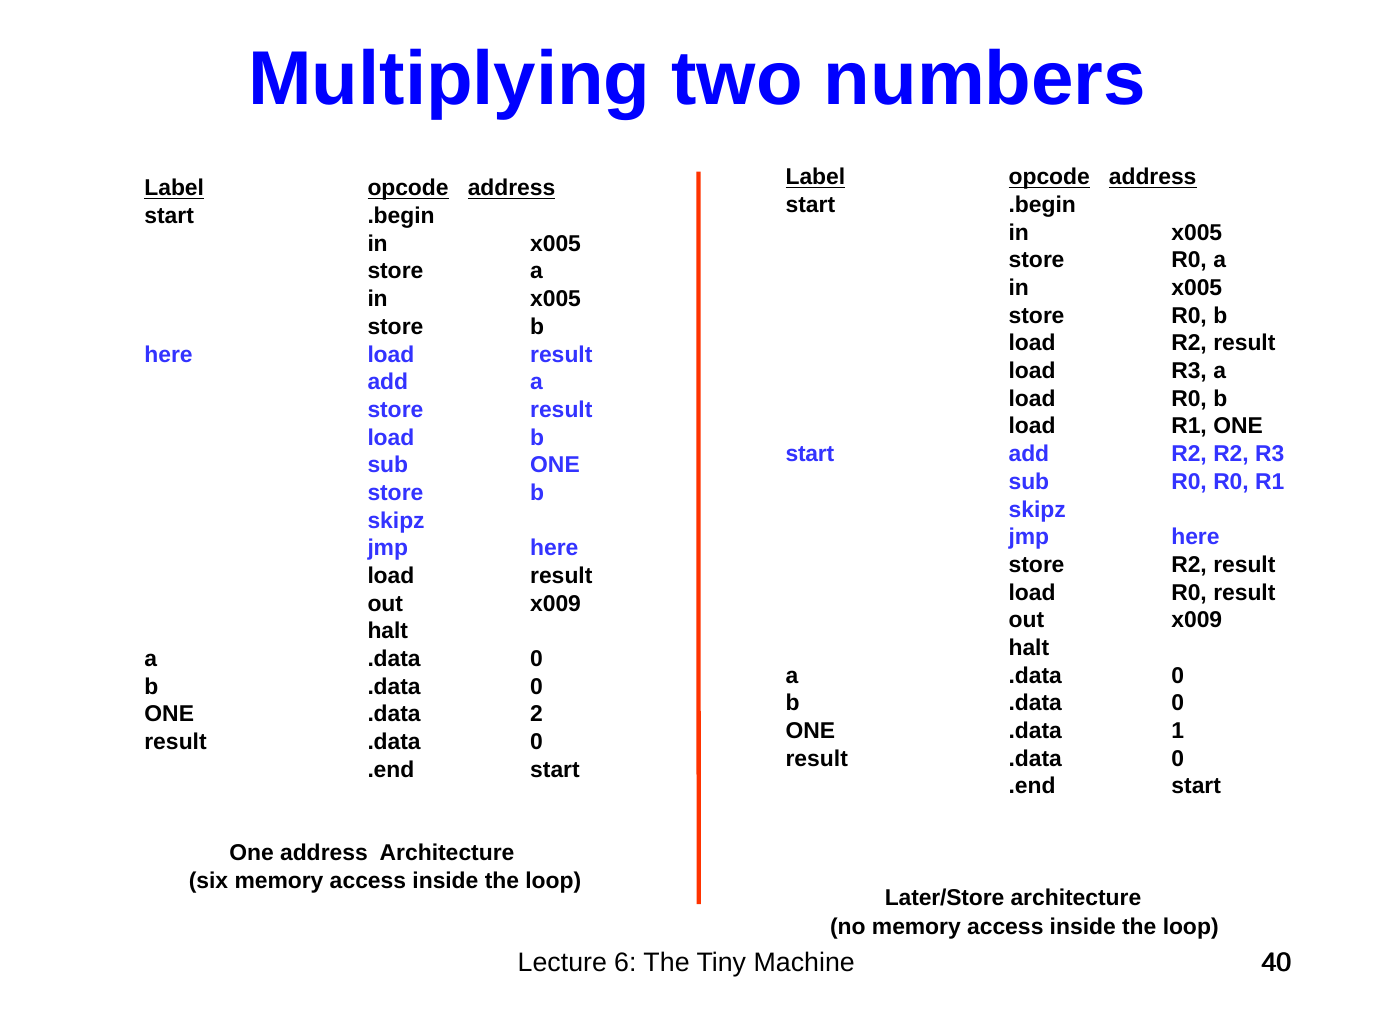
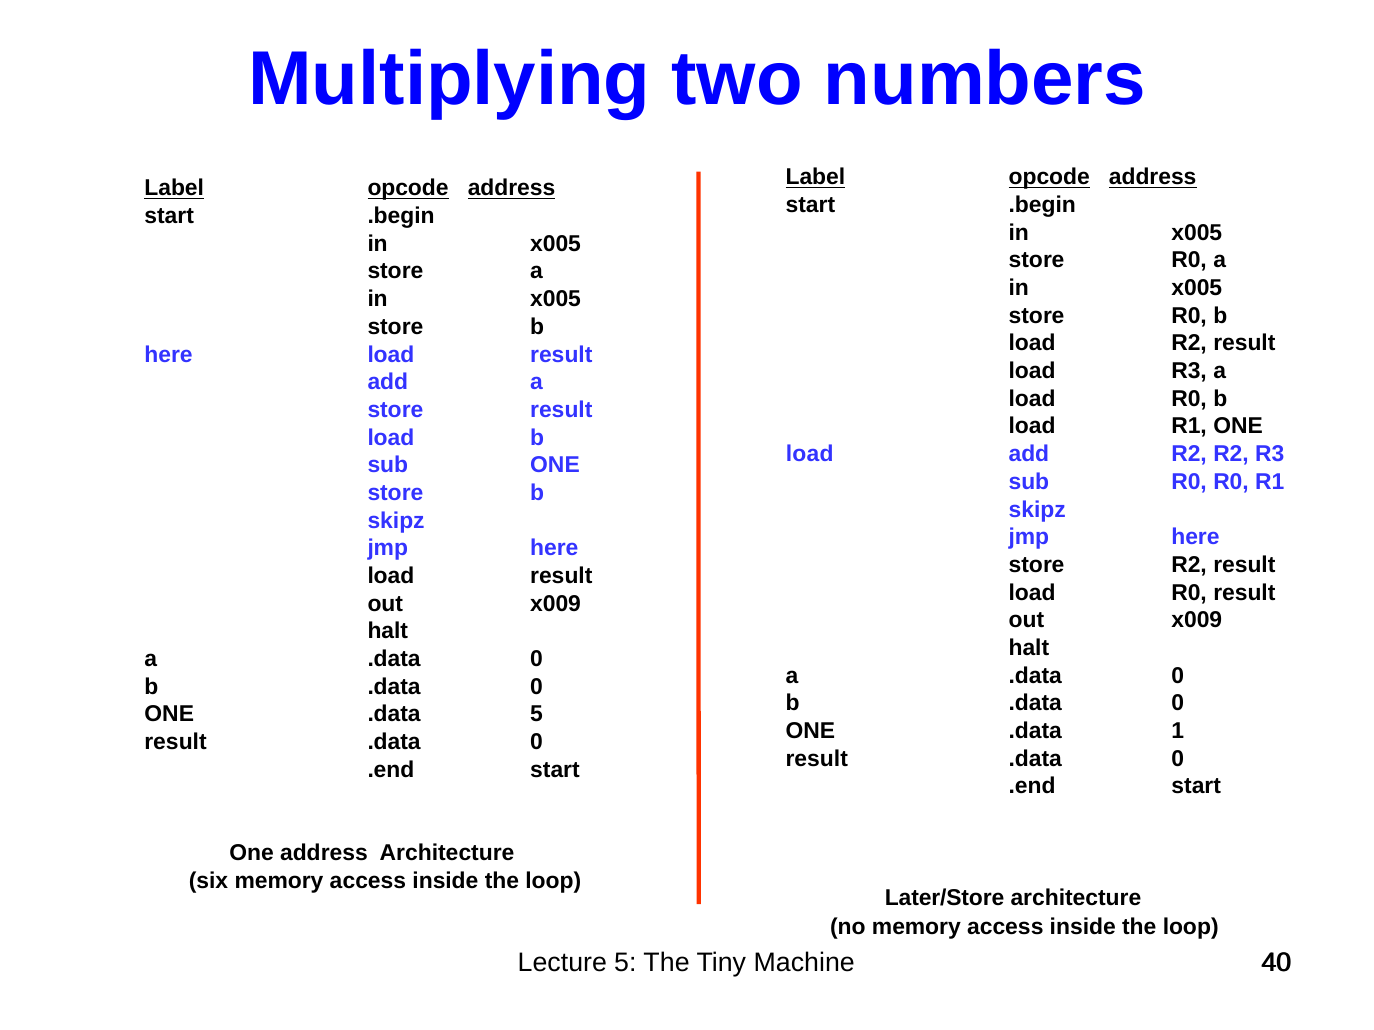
start at (810, 454): start -> load
.data 2: 2 -> 5
Lecture 6: 6 -> 5
